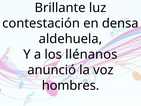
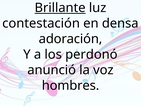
Brillante underline: none -> present
aldehuela: aldehuela -> adoración
llénanos: llénanos -> perdonó
